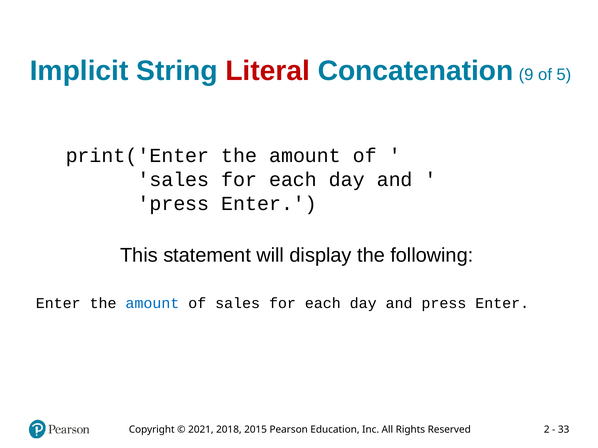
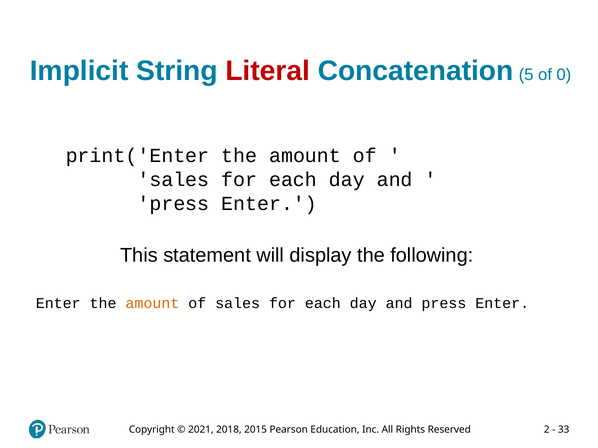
9: 9 -> 5
5: 5 -> 0
amount at (152, 304) colour: blue -> orange
